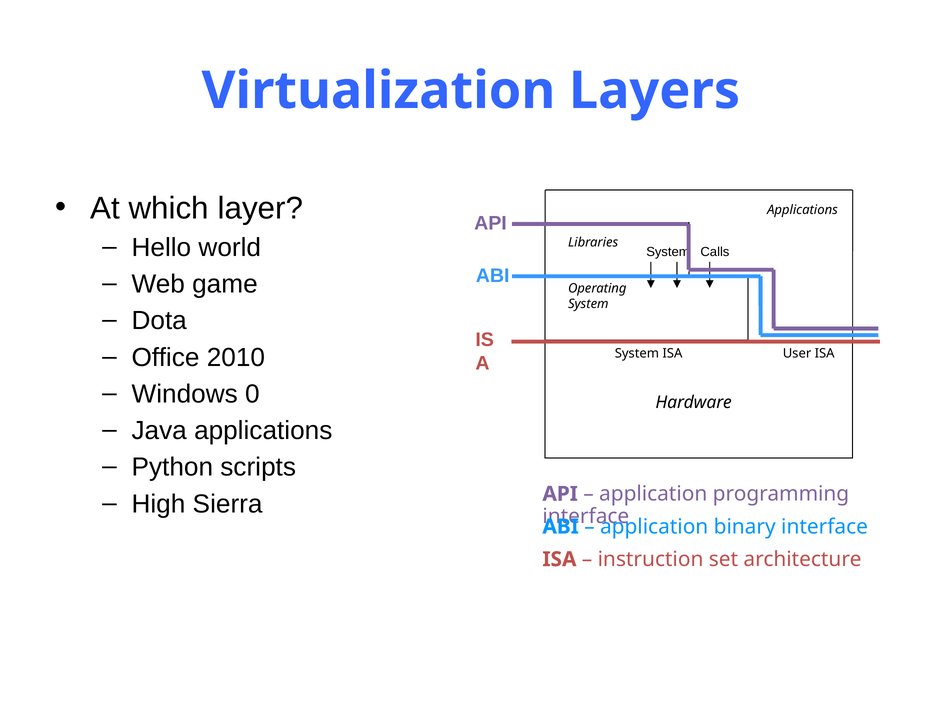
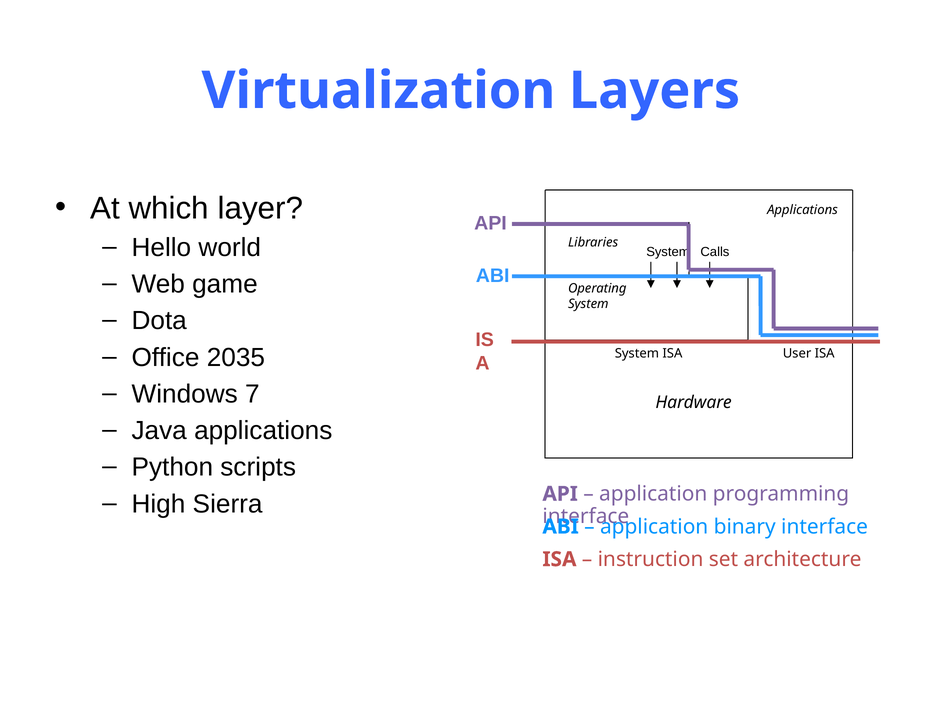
2010: 2010 -> 2035
0: 0 -> 7
